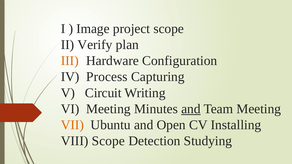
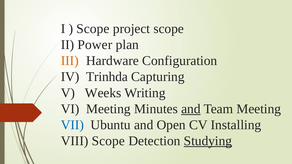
Image at (93, 29): Image -> Scope
Verify: Verify -> Power
Process: Process -> Trinhda
Circuit: Circuit -> Weeks
VII colour: orange -> blue
Studying underline: none -> present
